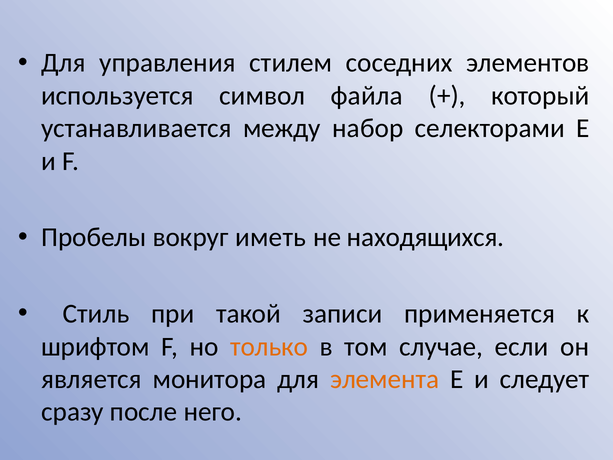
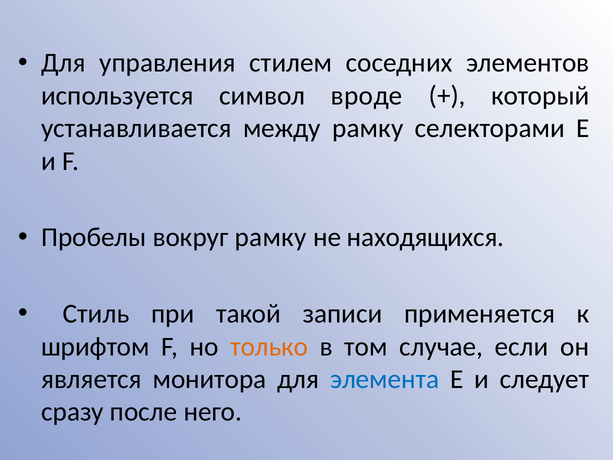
файла: файла -> вроде
между набор: набор -> рамку
вокруг иметь: иметь -> рамку
элемента colour: orange -> blue
